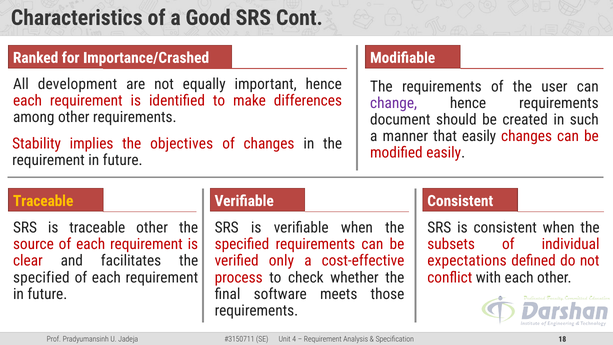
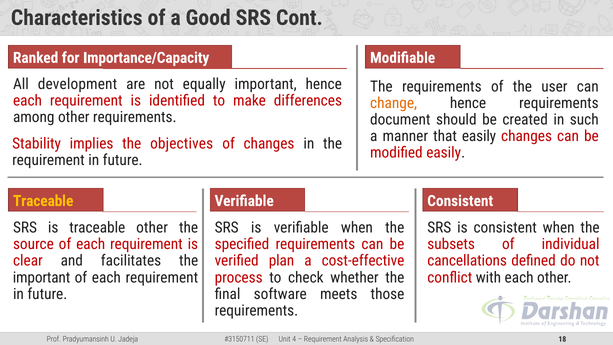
Importance/Crashed: Importance/Crashed -> Importance/Capacity
change colour: purple -> orange
only: only -> plan
expectations: expectations -> cancellations
specified at (41, 277): specified -> important
